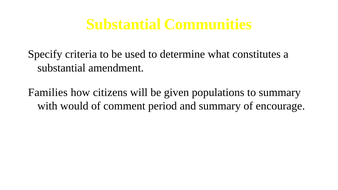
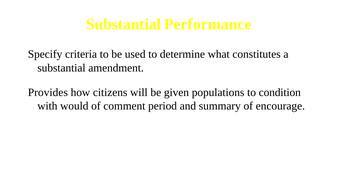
Communities: Communities -> Performance
Families: Families -> Provides
to summary: summary -> condition
